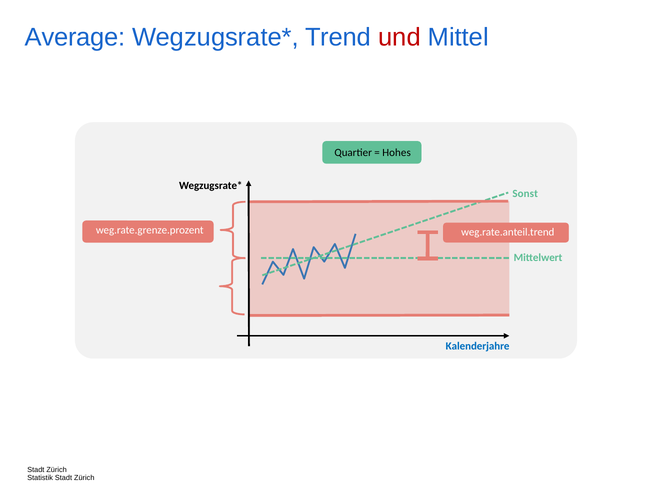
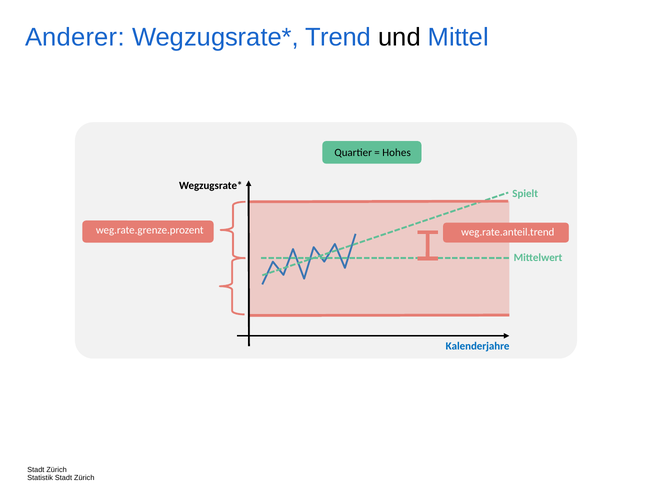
Average: Average -> Anderer
und colour: red -> black
Sonst: Sonst -> Spielt
